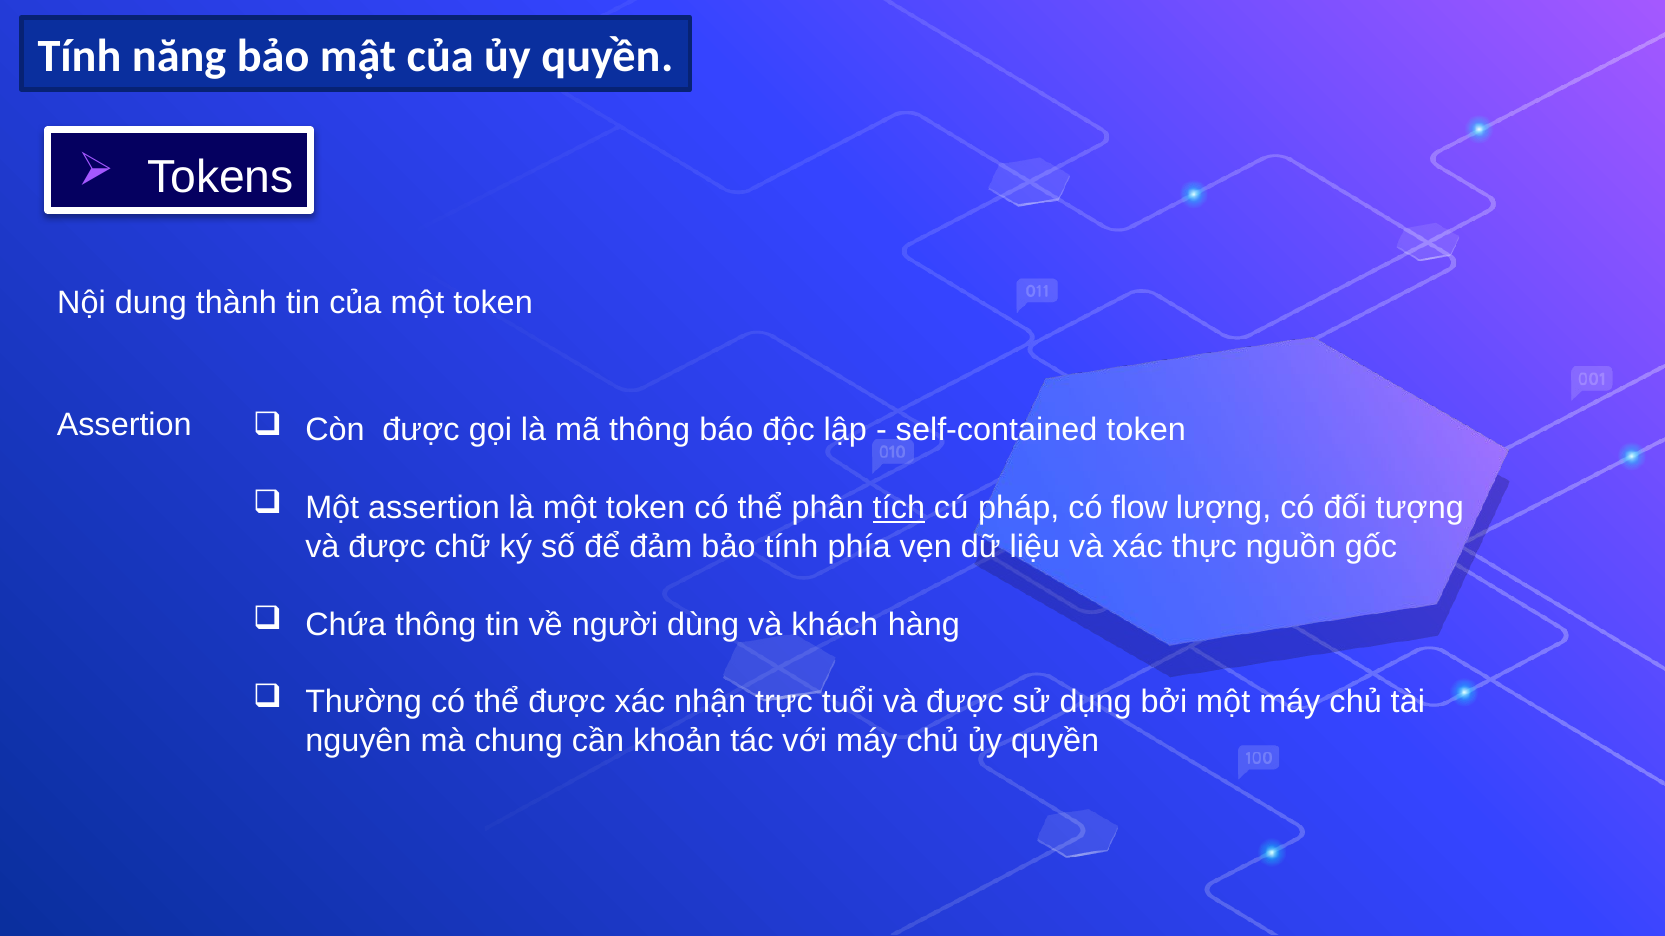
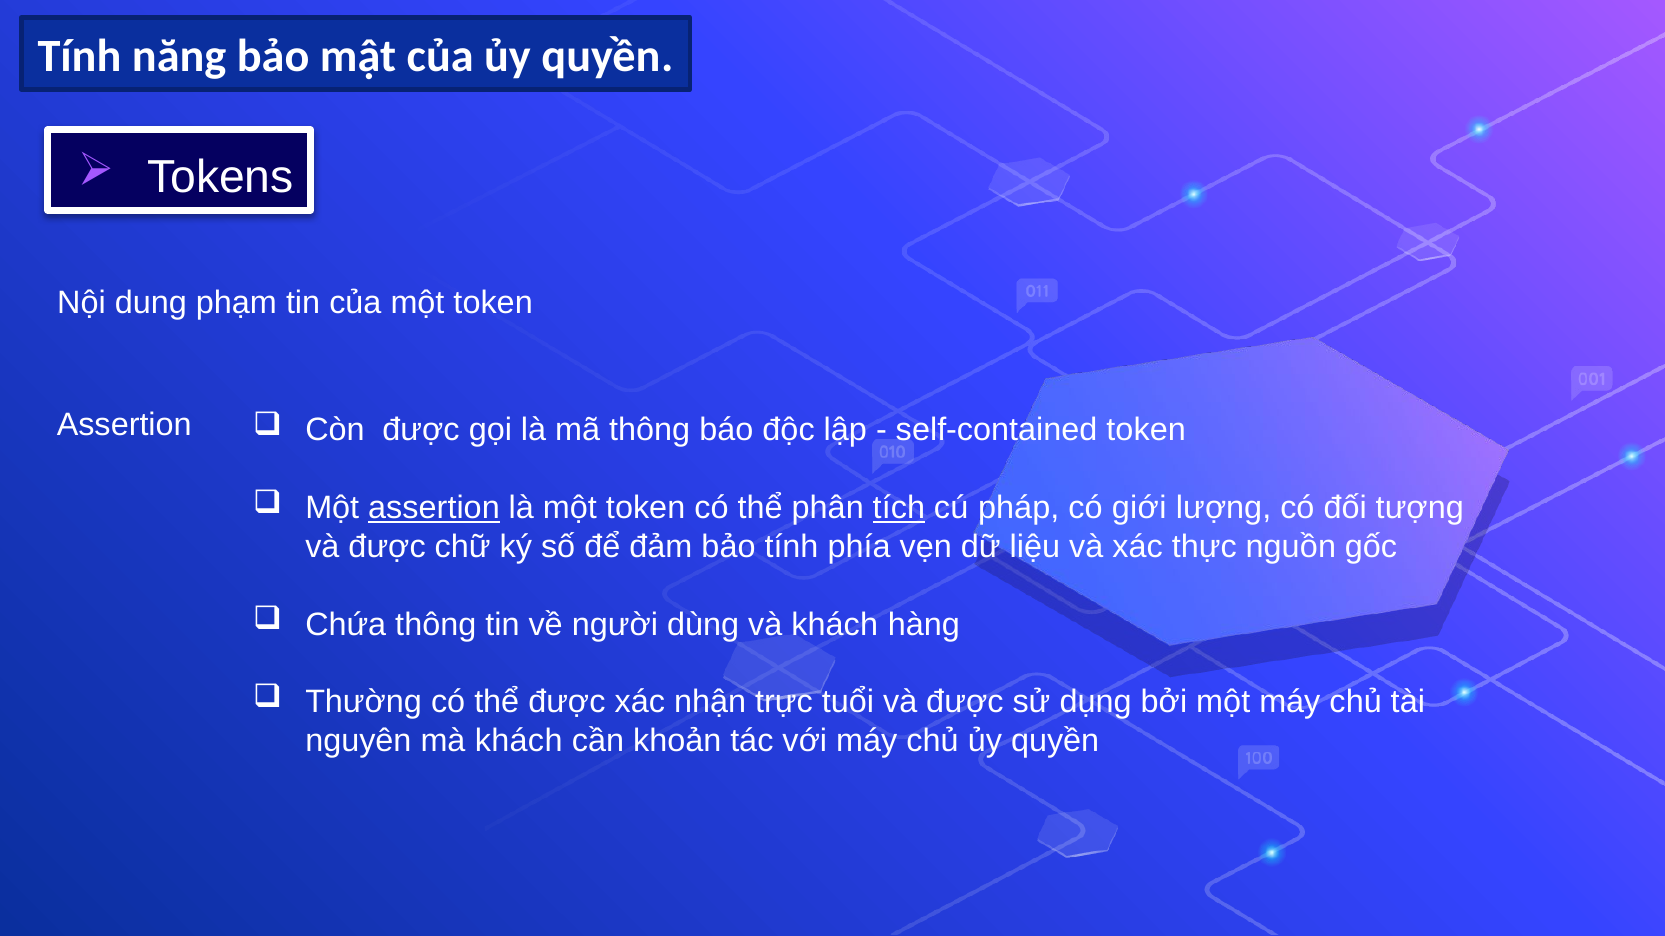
thành: thành -> phạm
assertion at (434, 508) underline: none -> present
flow: flow -> giới
mà chung: chung -> khách
